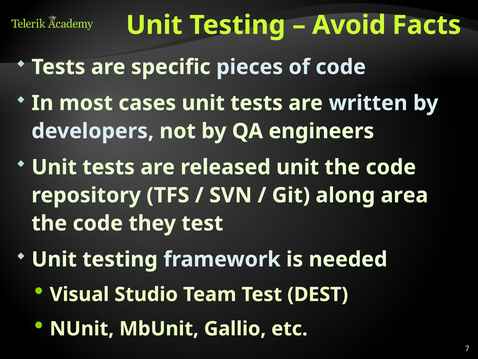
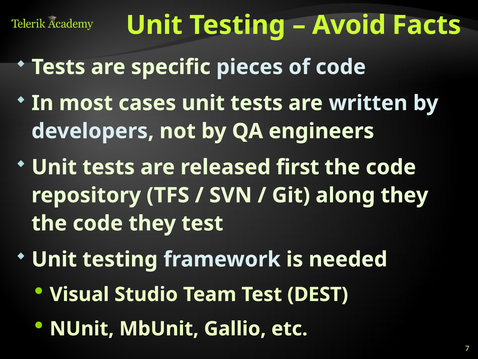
released unit: unit -> first
along area: area -> they
